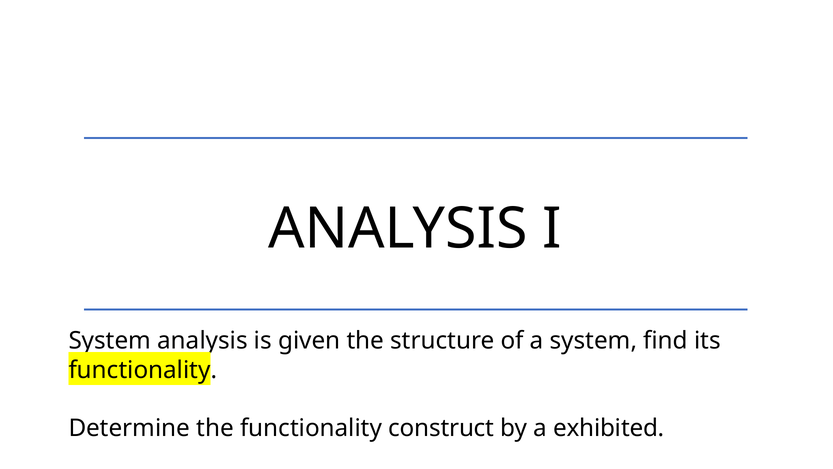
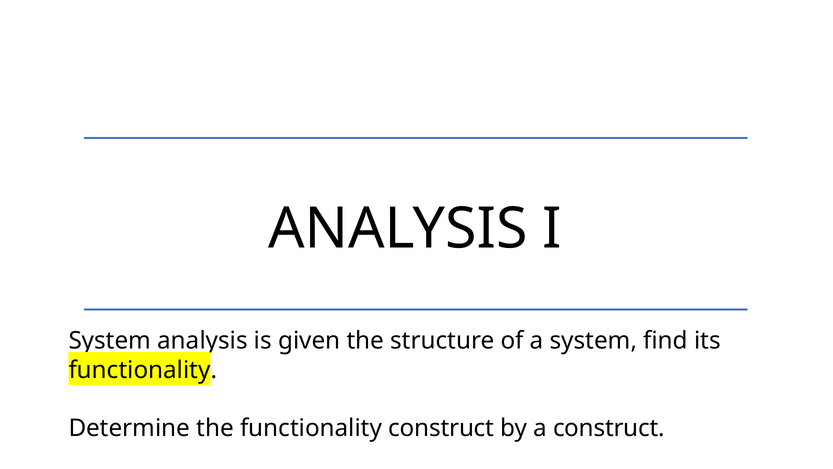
a exhibited: exhibited -> construct
